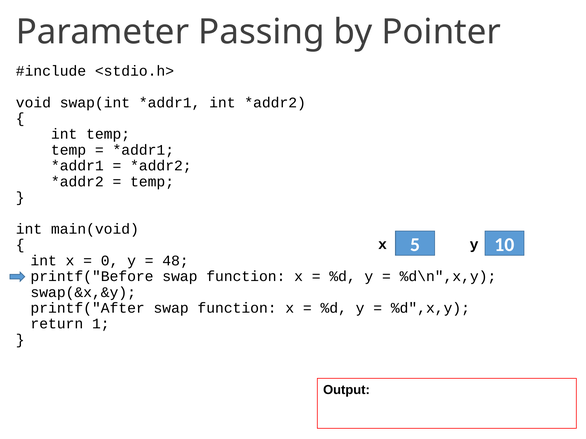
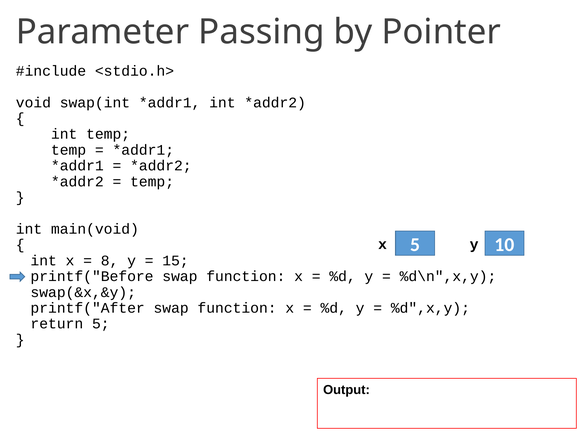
0: 0 -> 8
48: 48 -> 15
return 1: 1 -> 5
